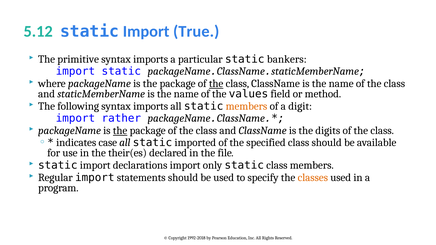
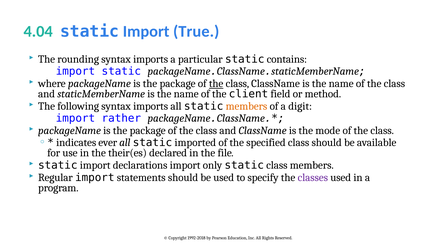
5.12: 5.12 -> 4.04
primitive: primitive -> rounding
bankers: bankers -> contains
values: values -> client
the at (120, 131) underline: present -> none
digits: digits -> mode
case: case -> ever
classes colour: orange -> purple
